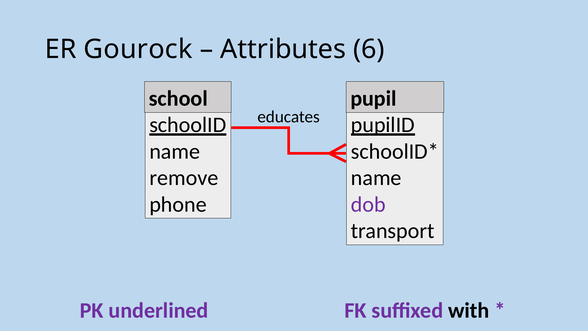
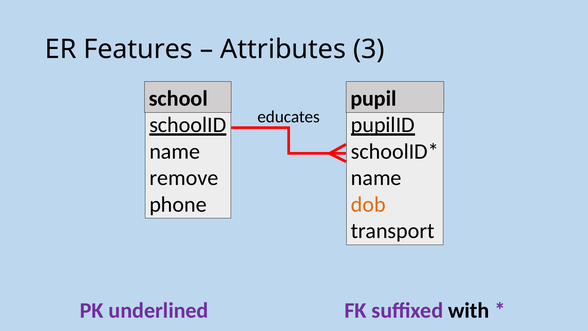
Gourock: Gourock -> Features
6: 6 -> 3
dob colour: purple -> orange
